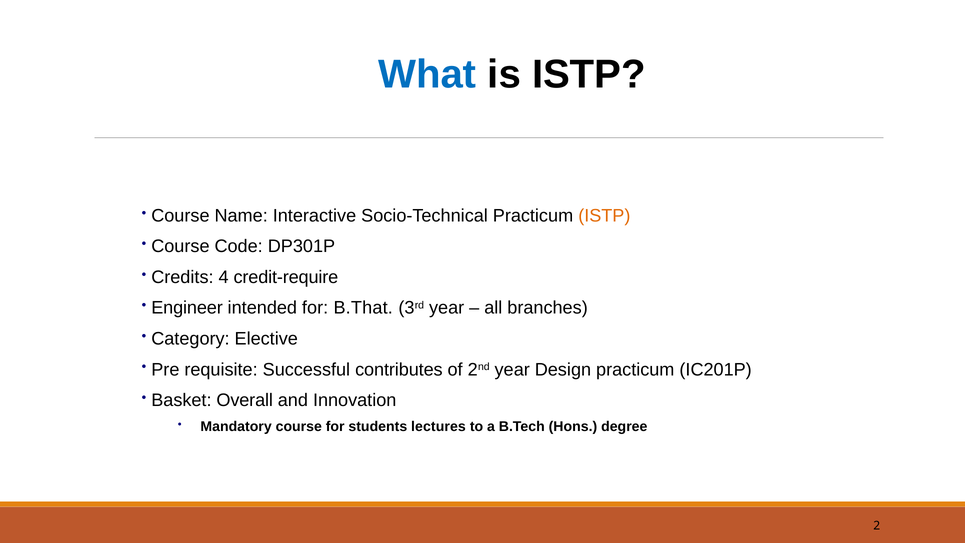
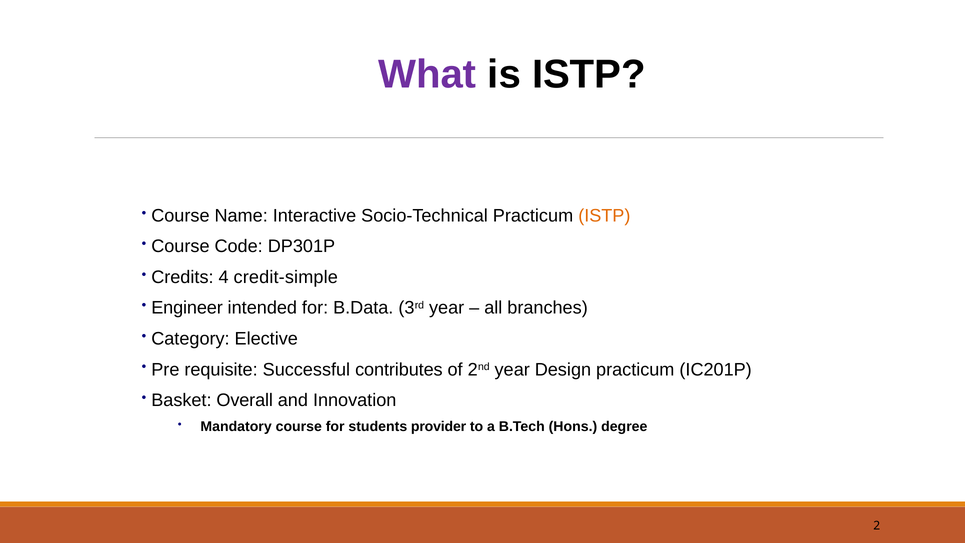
What colour: blue -> purple
credit-require: credit-require -> credit-simple
B.That: B.That -> B.Data
lectures: lectures -> provider
